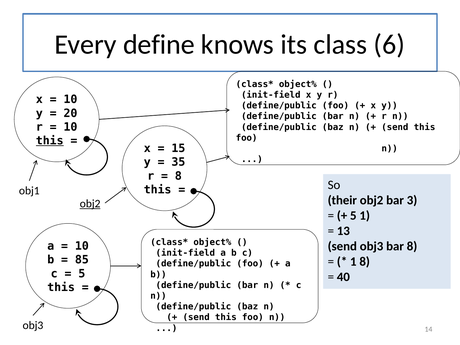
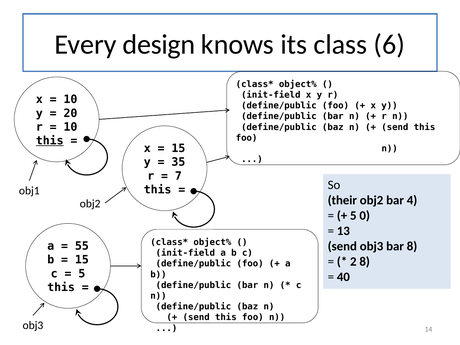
define: define -> design
8 at (178, 176): 8 -> 7
3: 3 -> 4
obj2 at (90, 204) underline: present -> none
5 1: 1 -> 0
10 at (82, 246): 10 -> 55
85 at (82, 260): 85 -> 15
1 at (353, 262): 1 -> 2
